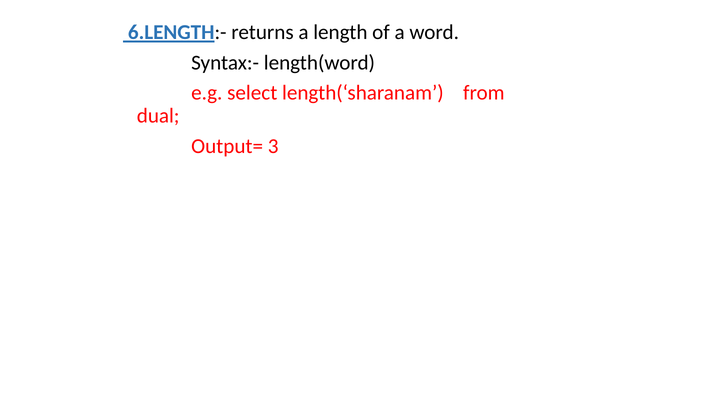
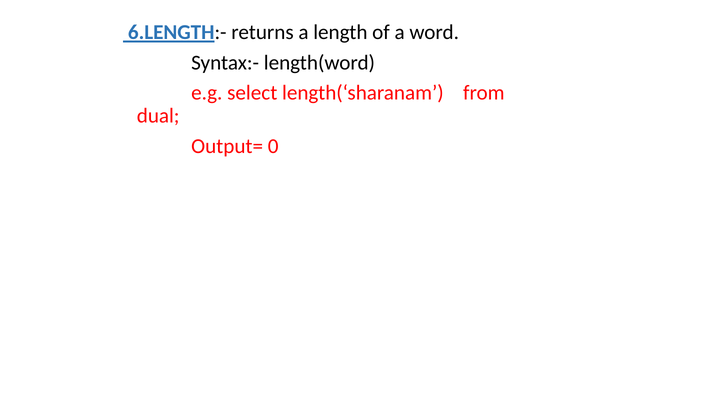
3: 3 -> 0
